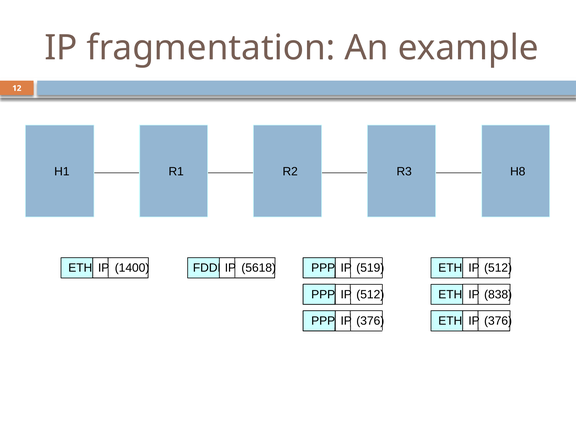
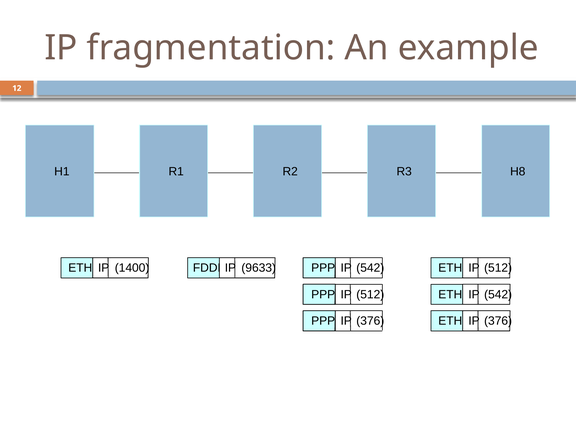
5618: 5618 -> 9633
PPP IP 519: 519 -> 542
ETH IP 838: 838 -> 542
